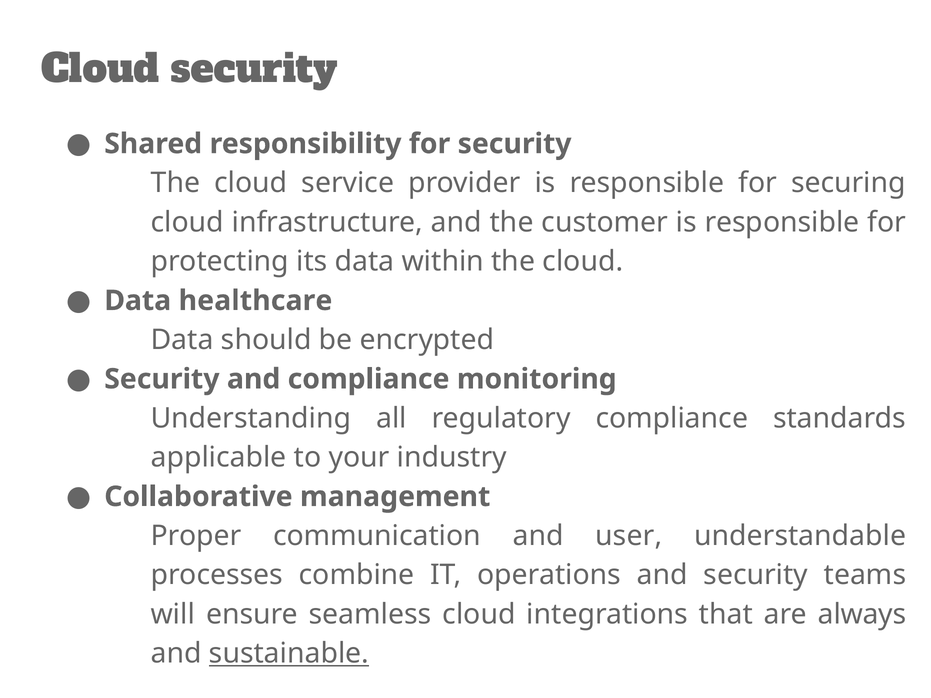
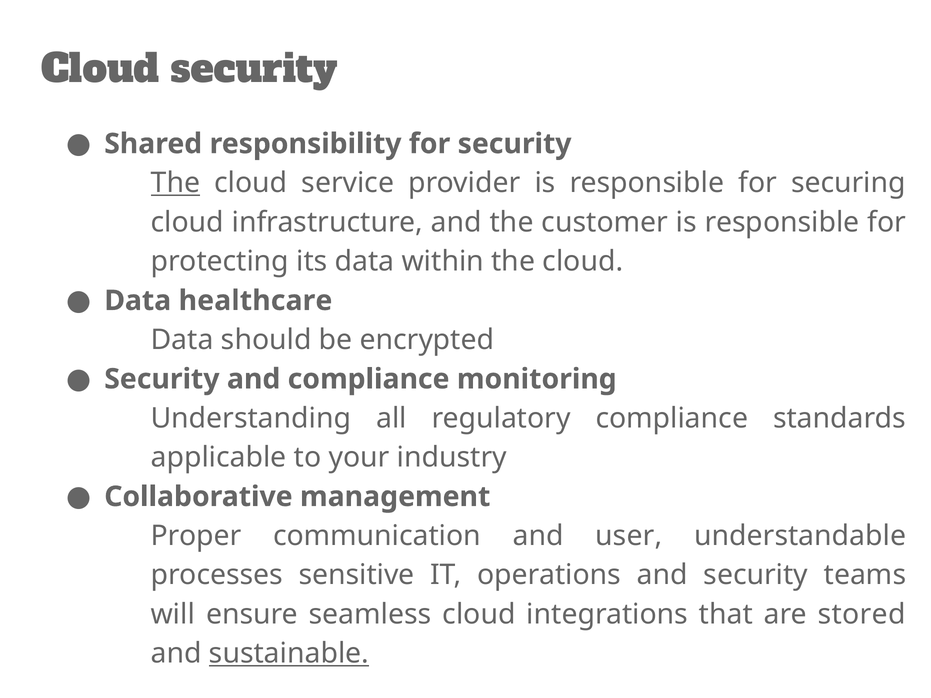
The at (175, 183) underline: none -> present
combine: combine -> sensitive
always: always -> stored
